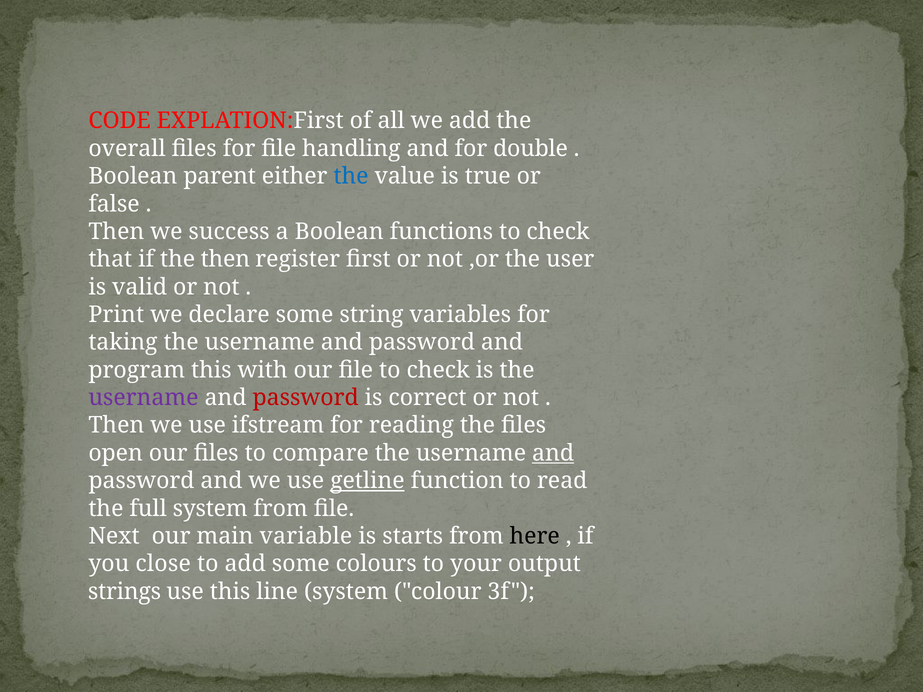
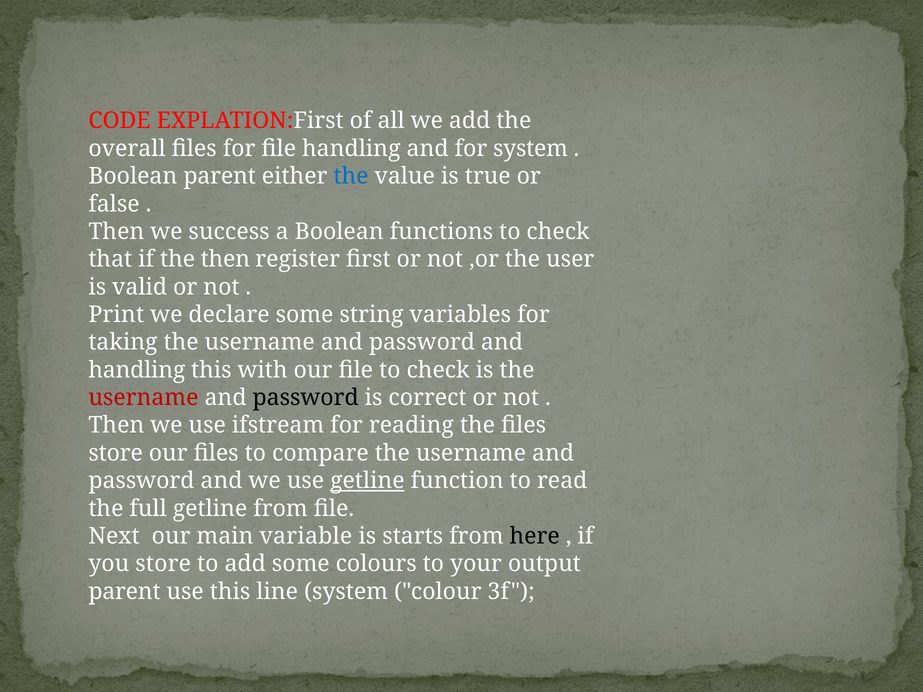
for double: double -> system
program at (137, 370): program -> handling
username at (143, 398) colour: purple -> red
password at (306, 398) colour: red -> black
open at (116, 453): open -> store
and at (553, 453) underline: present -> none
full system: system -> getline
you close: close -> store
strings at (125, 592): strings -> parent
